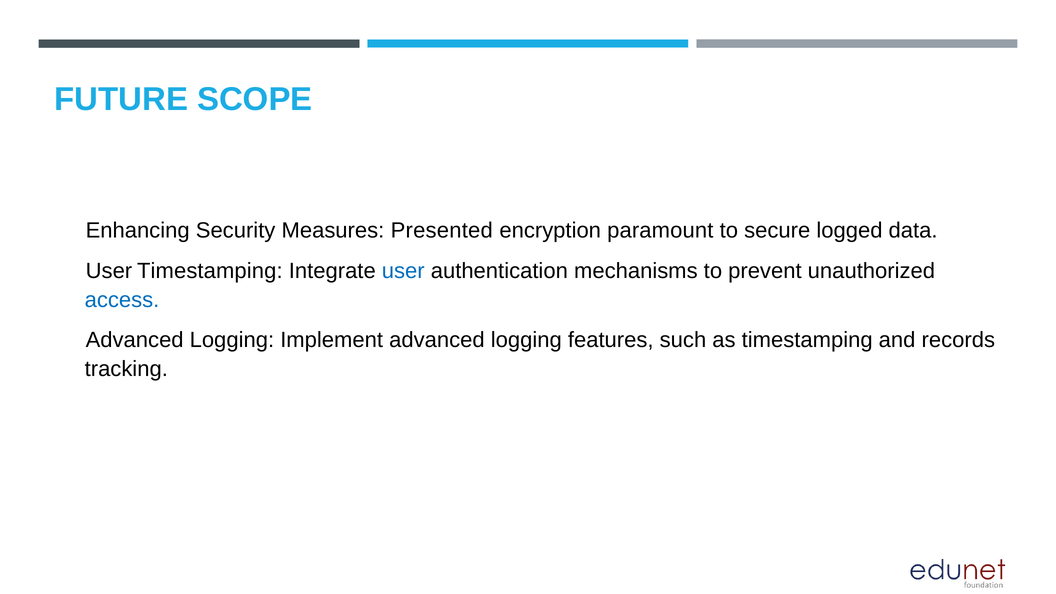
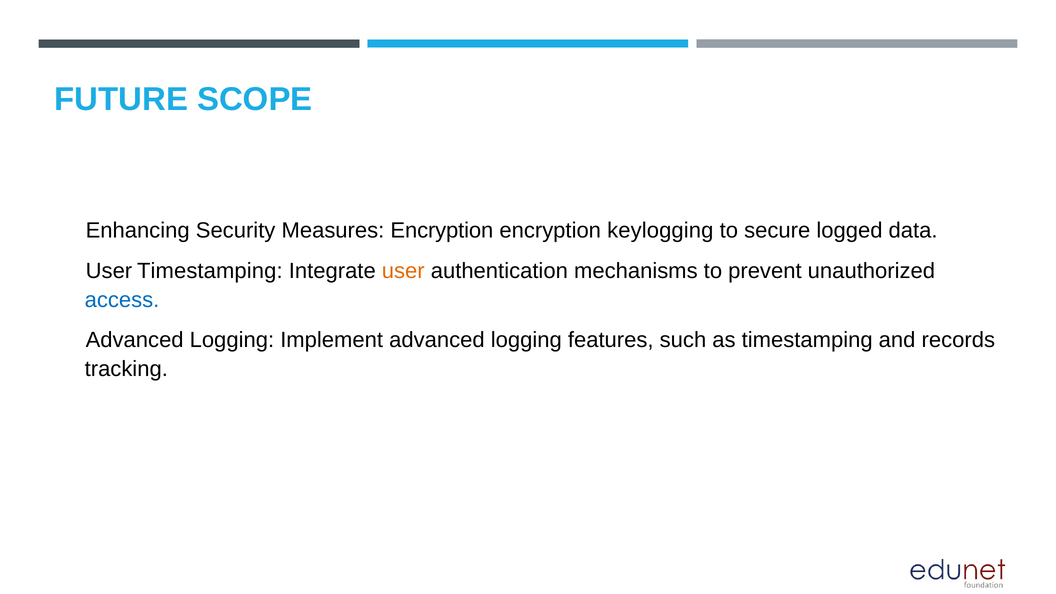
Measures Presented: Presented -> Encryption
paramount: paramount -> keylogging
user colour: blue -> orange
